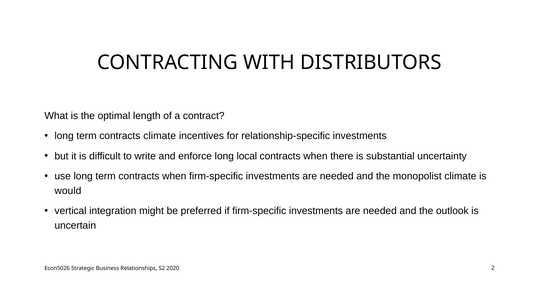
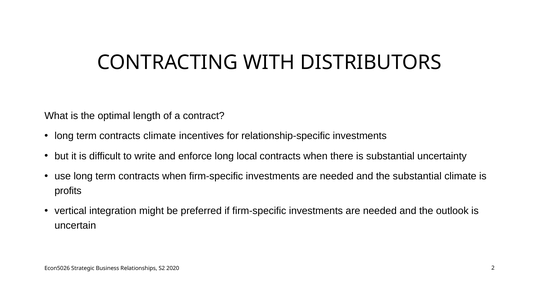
the monopolist: monopolist -> substantial
would: would -> profits
